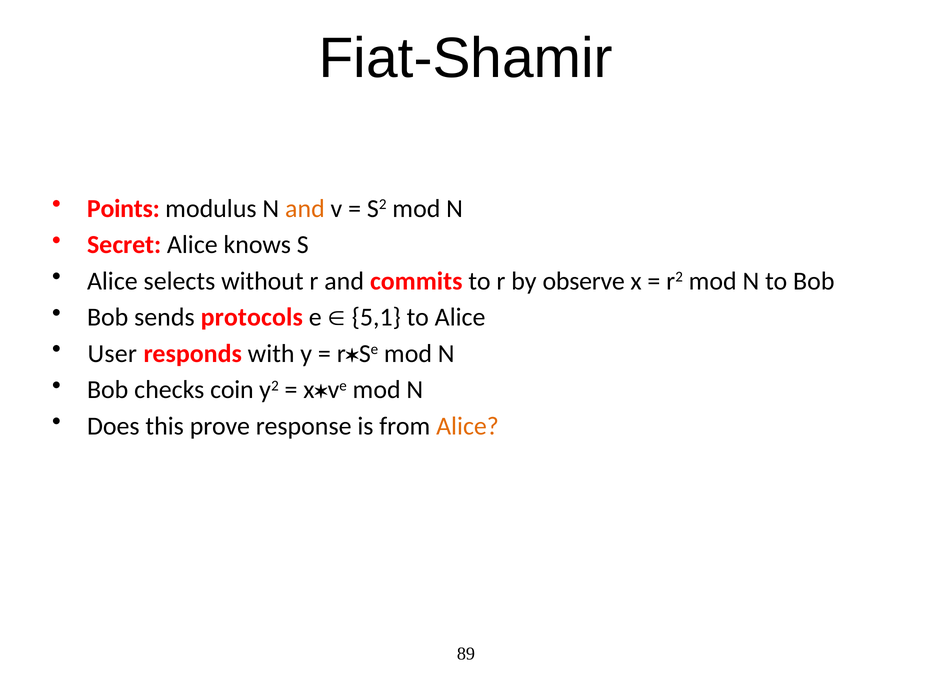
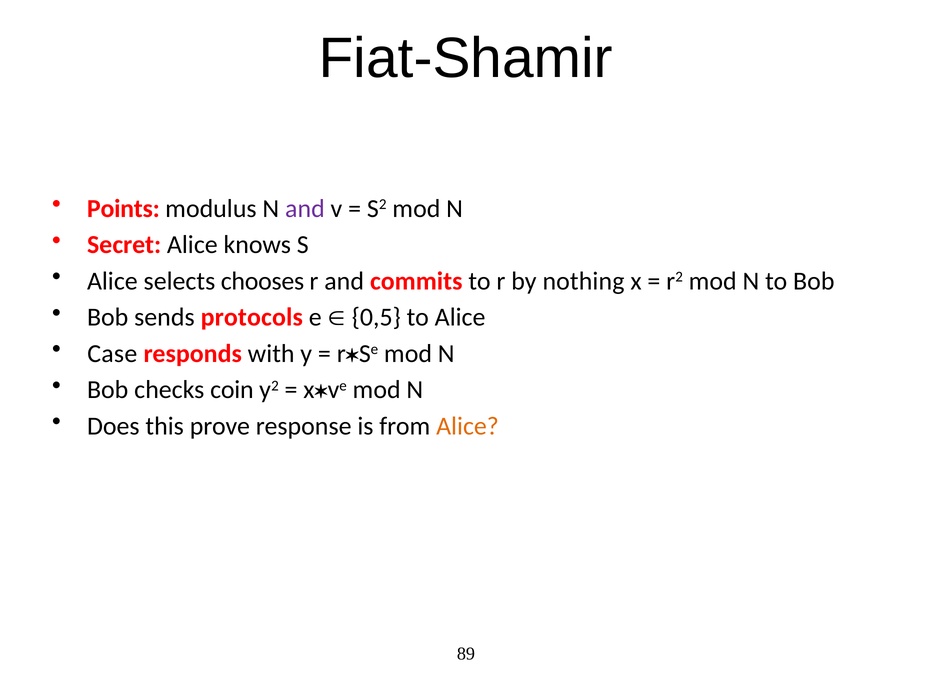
and at (305, 208) colour: orange -> purple
without: without -> chooses
observe: observe -> nothing
5,1: 5,1 -> 0,5
User: User -> Case
